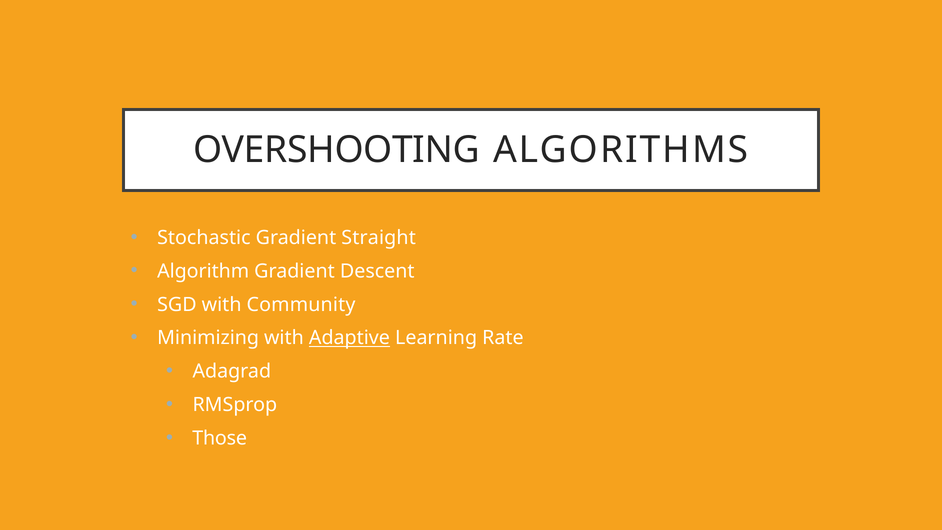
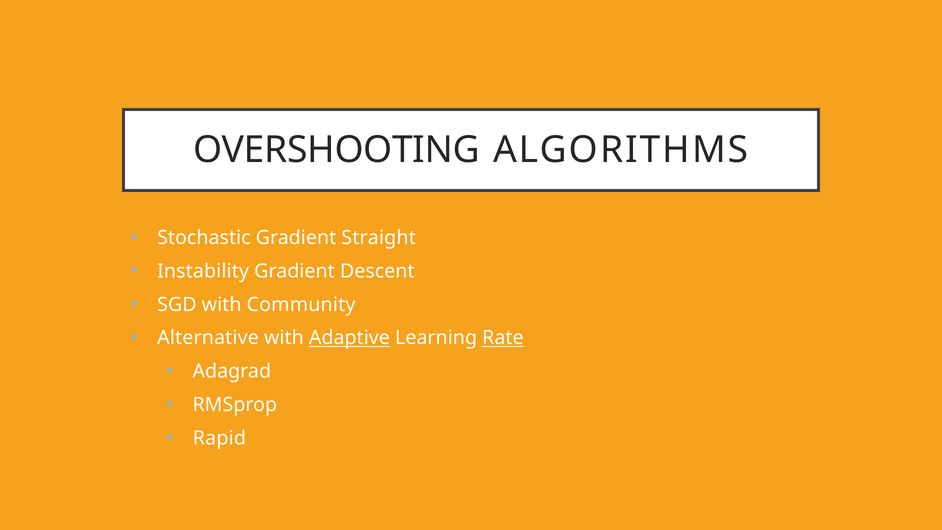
Algorithm: Algorithm -> Instability
Minimizing: Minimizing -> Alternative
Rate underline: none -> present
Those: Those -> Rapid
